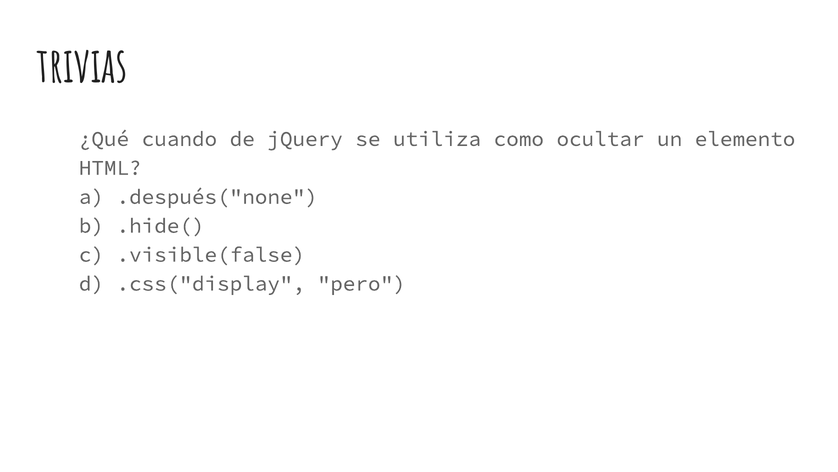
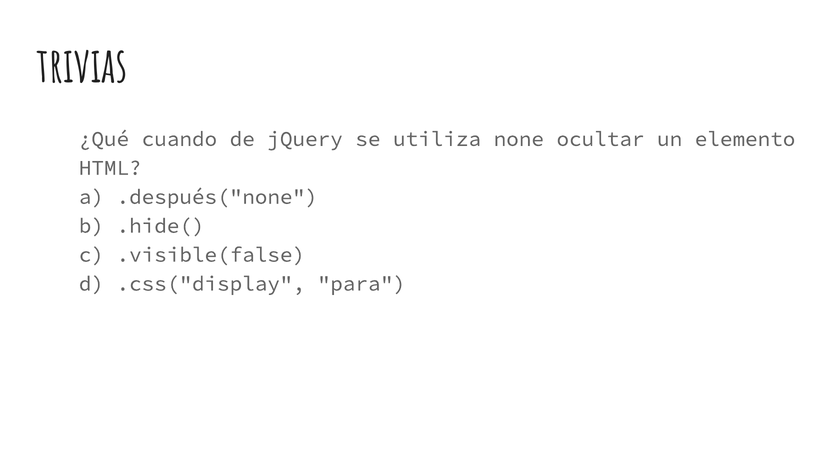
como: como -> none
pero: pero -> para
